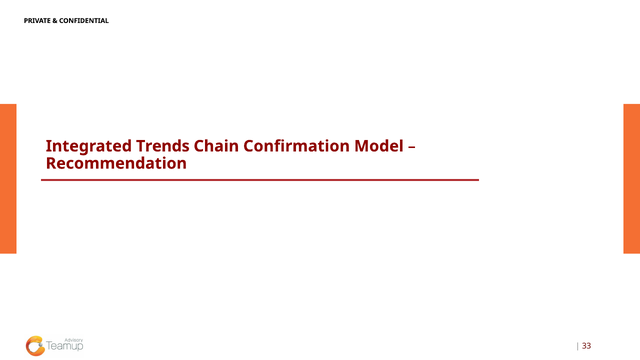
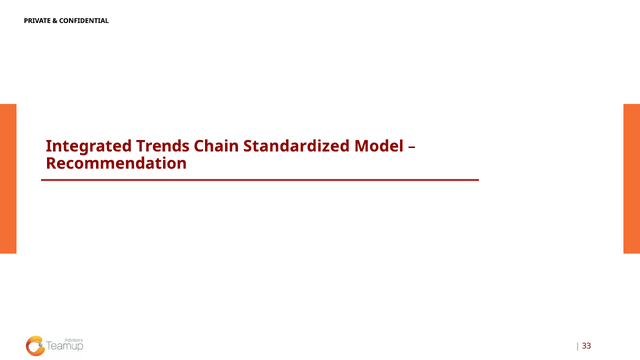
Confirmation: Confirmation -> Standardized
